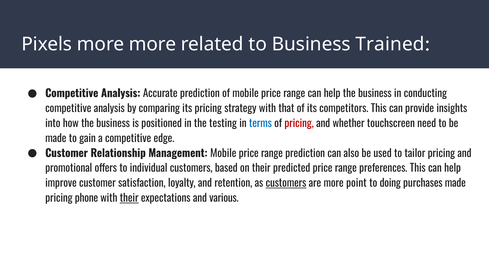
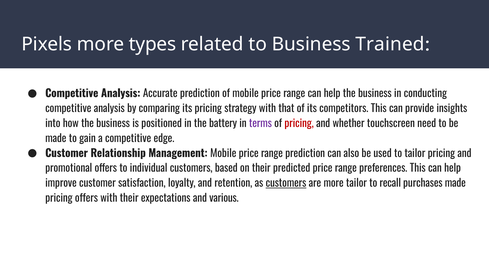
more more: more -> types
testing: testing -> battery
terms colour: blue -> purple
more point: point -> tailor
doing: doing -> recall
pricing phone: phone -> offers
their at (129, 198) underline: present -> none
